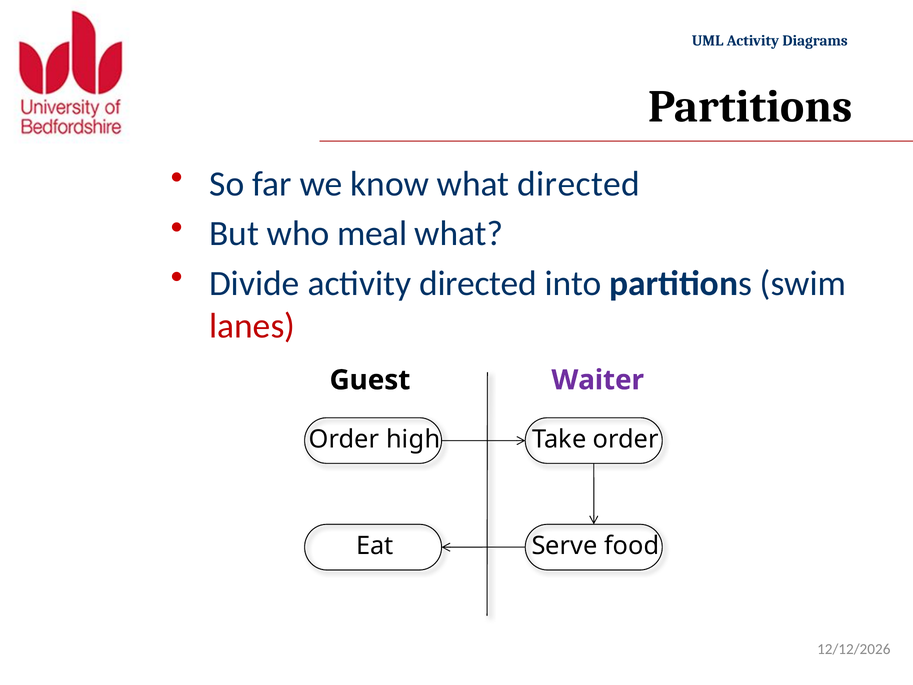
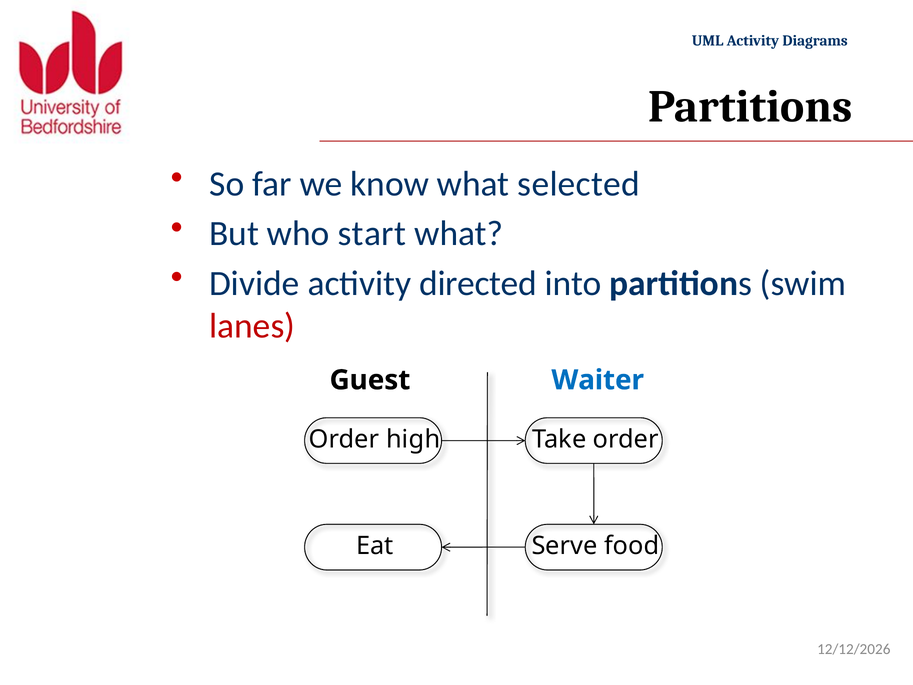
what directed: directed -> selected
meal: meal -> start
Waiter colour: purple -> blue
